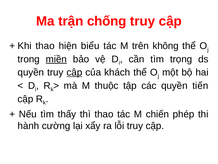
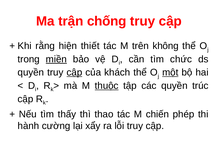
Khi thao: thao -> rằng
biểu: biểu -> thiết
trọng: trọng -> chức
một underline: none -> present
thuộc underline: none -> present
tiến: tiến -> trúc
